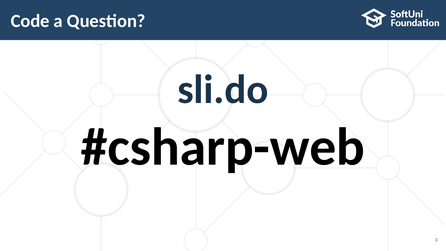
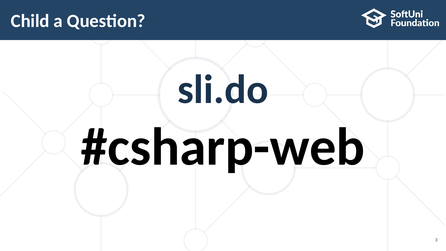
Code: Code -> Child
